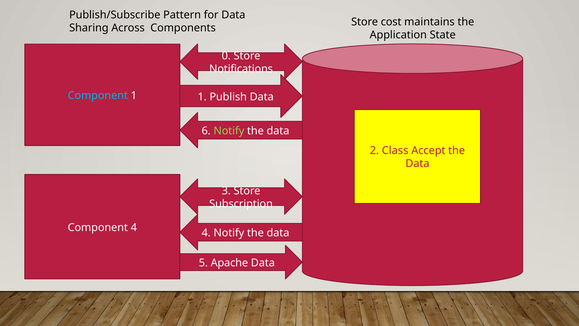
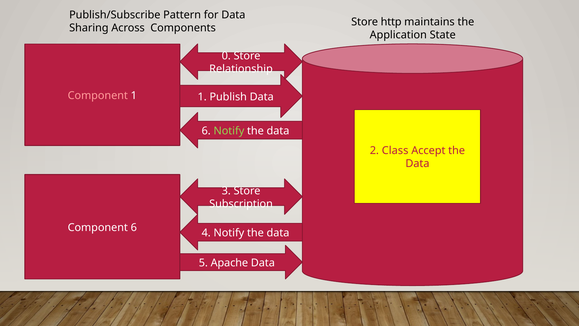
cost: cost -> http
Notifications: Notifications -> Relationship
Component at (98, 95) colour: light blue -> pink
Component 4: 4 -> 6
